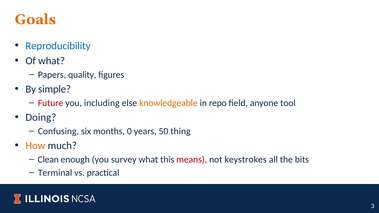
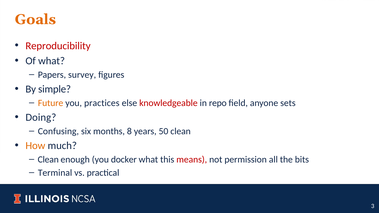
Reproducibility colour: blue -> red
quality: quality -> survey
Future colour: red -> orange
including: including -> practices
knowledgeable colour: orange -> red
tool: tool -> sets
0: 0 -> 8
50 thing: thing -> clean
survey: survey -> docker
keystrokes: keystrokes -> permission
